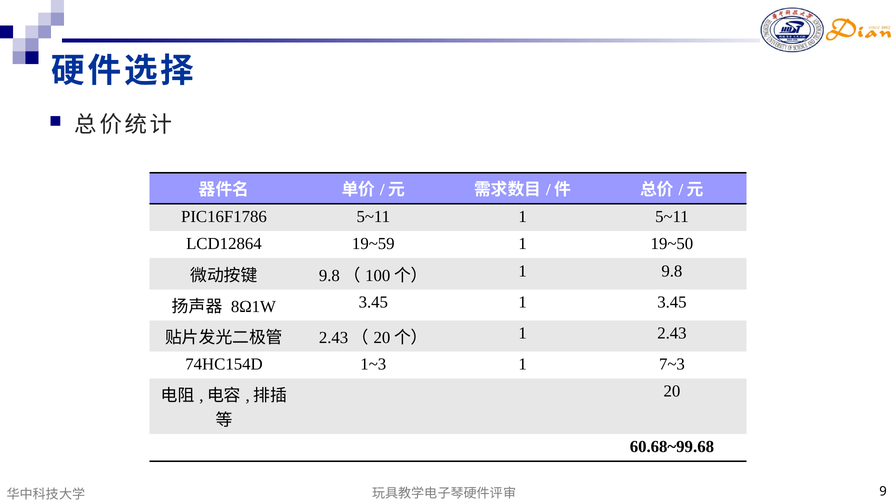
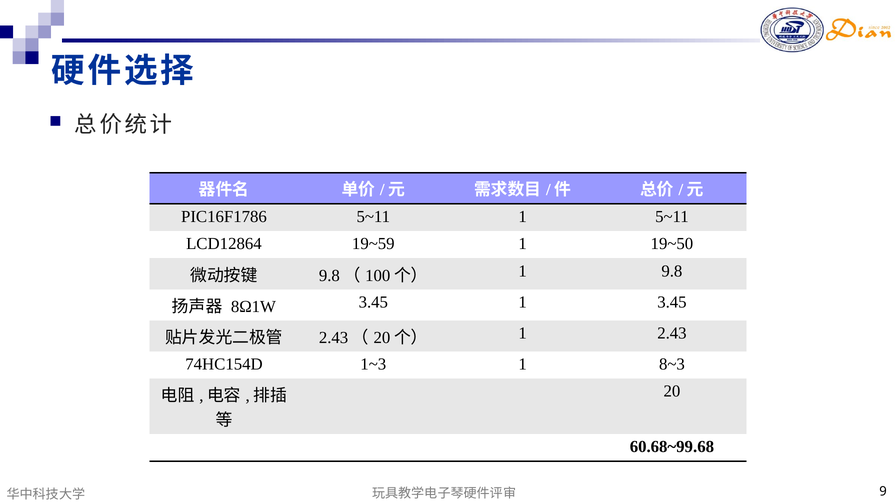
7~3: 7~3 -> 8~3
